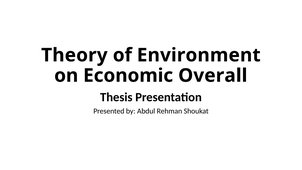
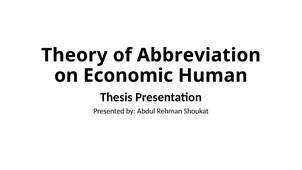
Environment: Environment -> Abbreviation
Overall: Overall -> Human
